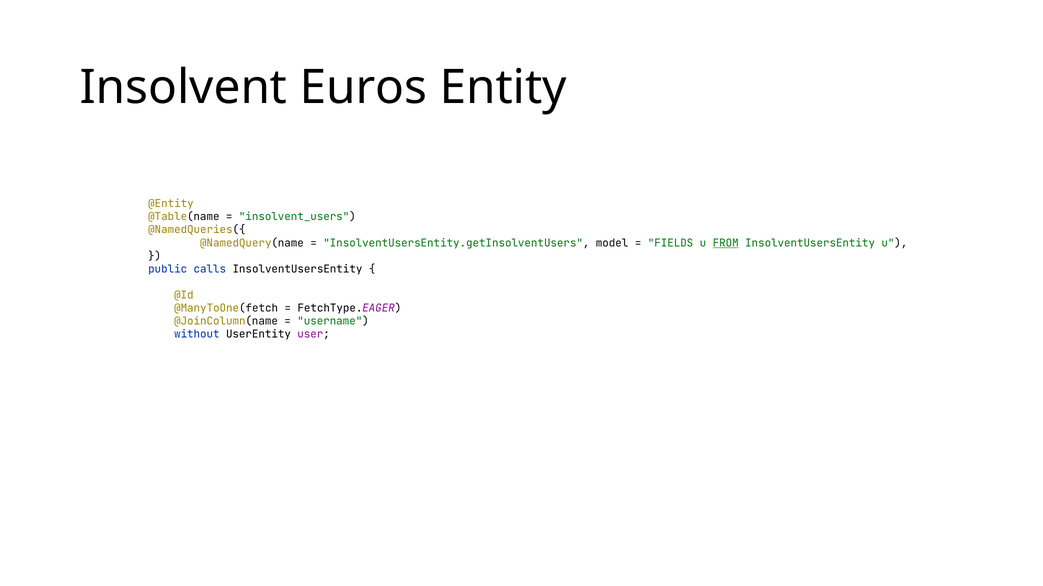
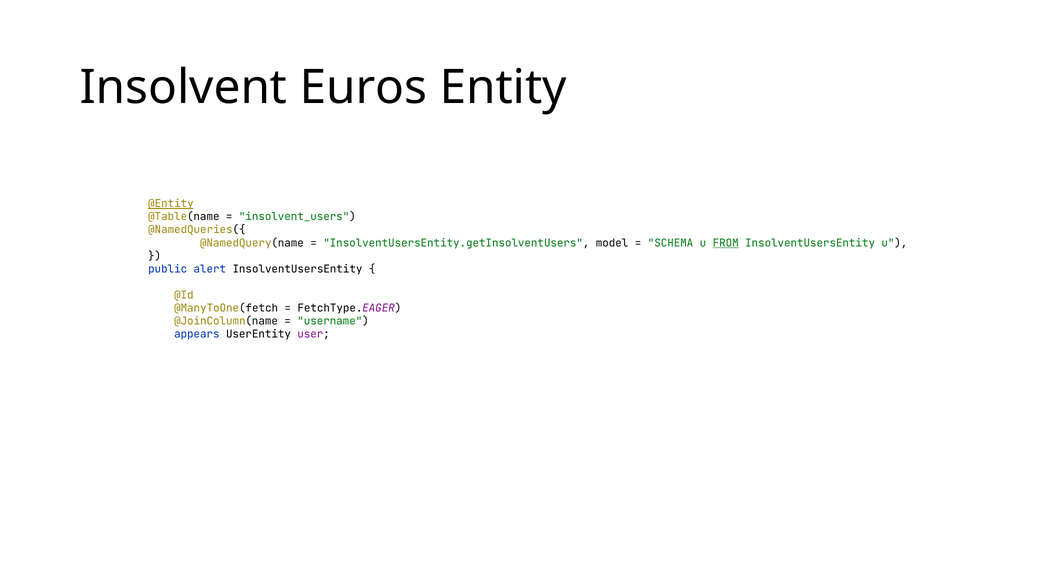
@Entity underline: none -> present
FIELDS: FIELDS -> SCHEMA
calls: calls -> alert
without: without -> appears
